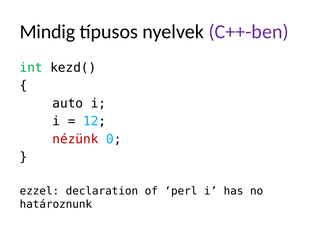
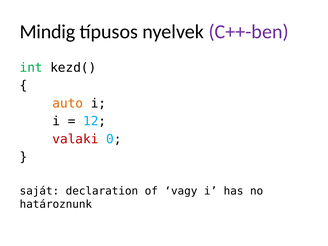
auto colour: black -> orange
nézünk: nézünk -> valaki
ezzel: ezzel -> saját
perl: perl -> vagy
